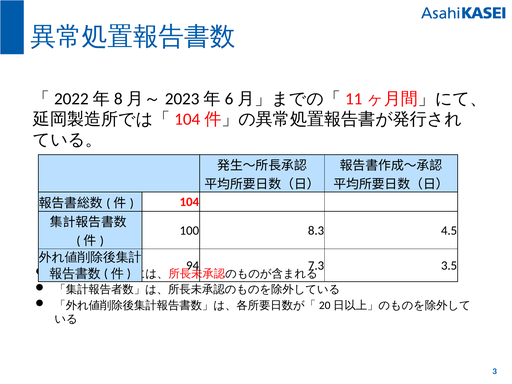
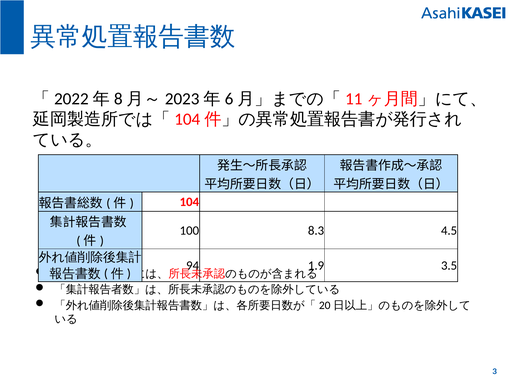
7.3: 7.3 -> 1.9
